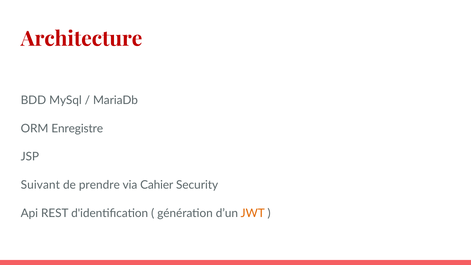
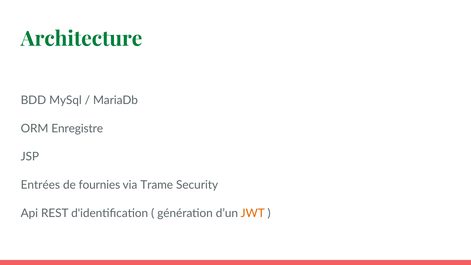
Architecture colour: red -> green
Suivant: Suivant -> Entrées
prendre: prendre -> fournies
Cahier: Cahier -> Trame
